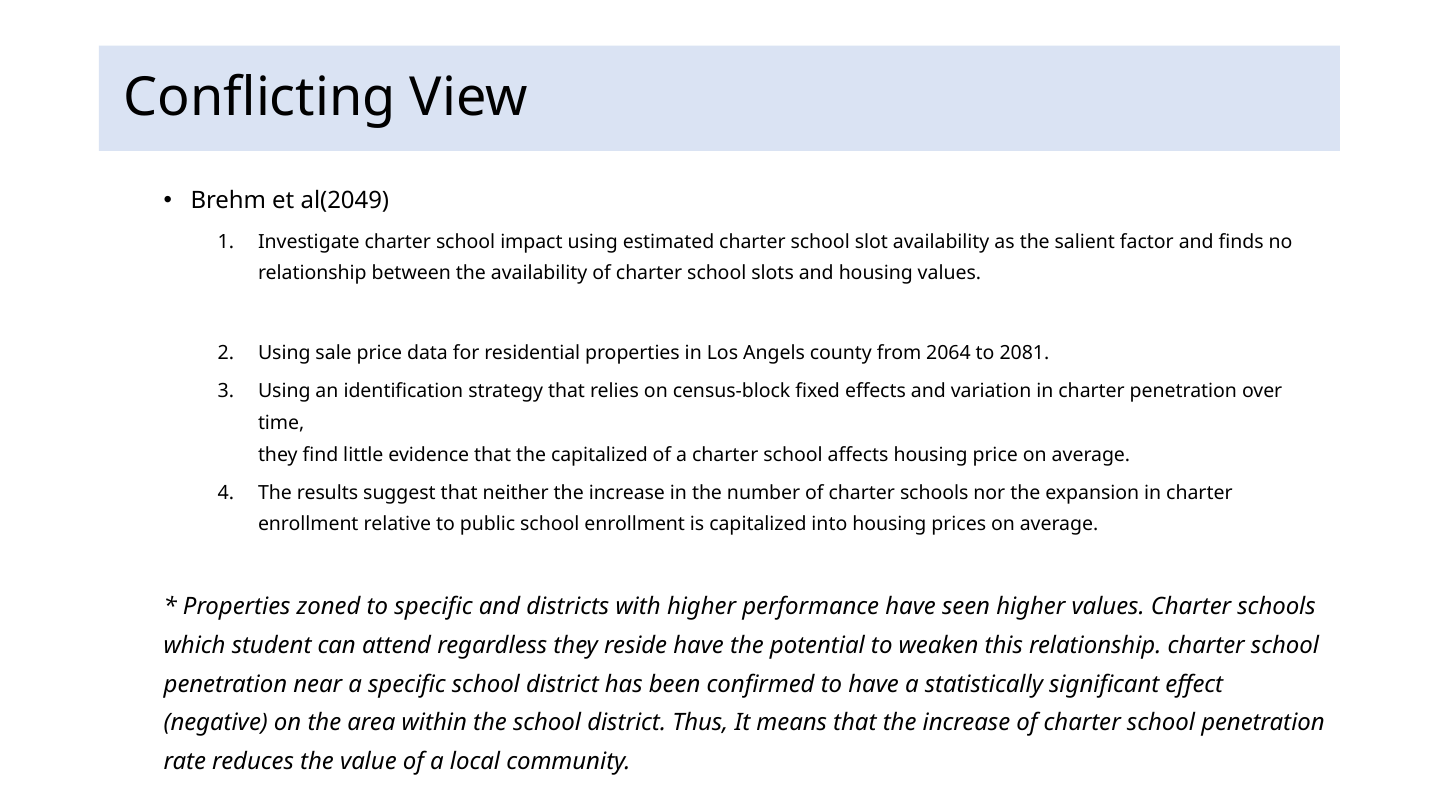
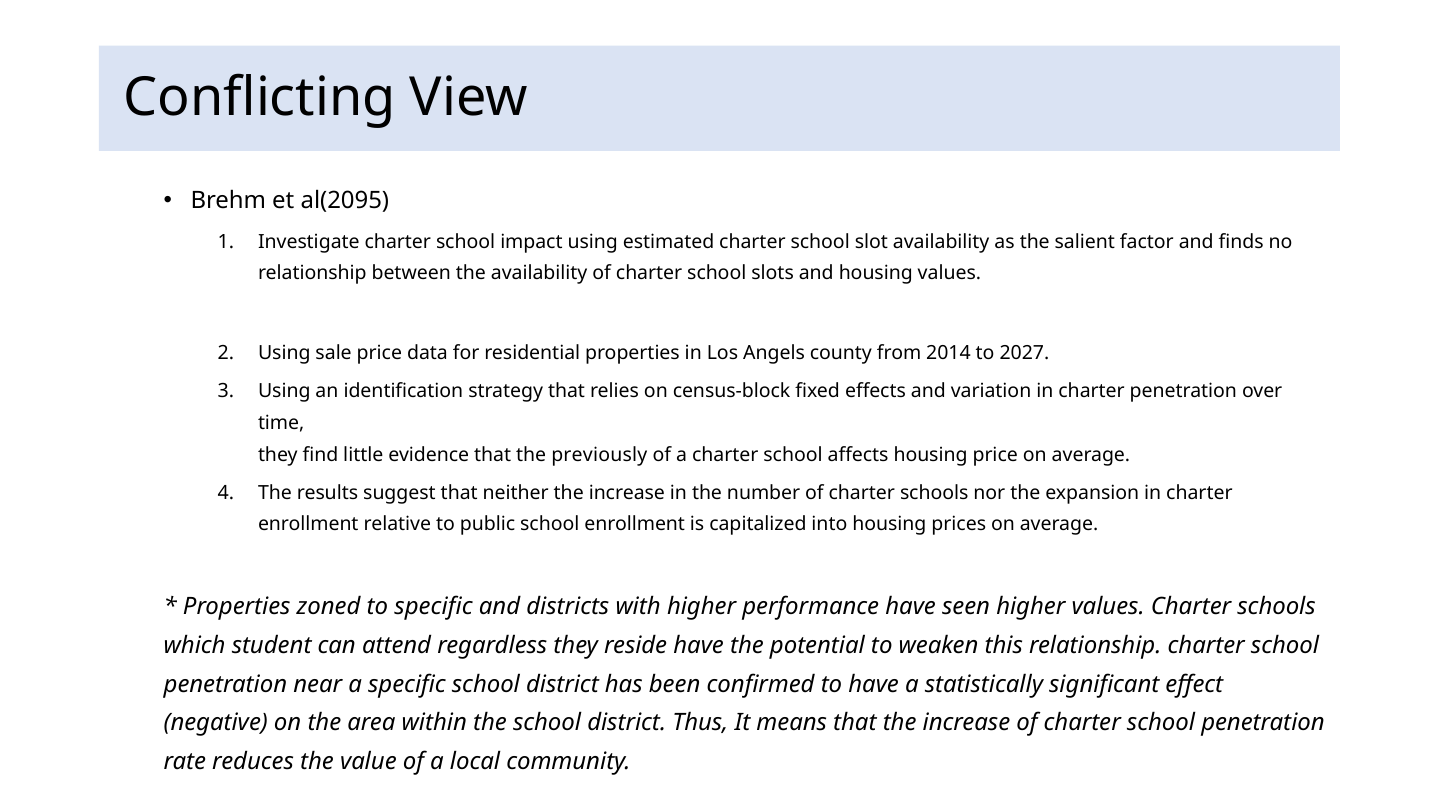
al(2049: al(2049 -> al(2095
2064: 2064 -> 2014
2081: 2081 -> 2027
the capitalized: capitalized -> previously
